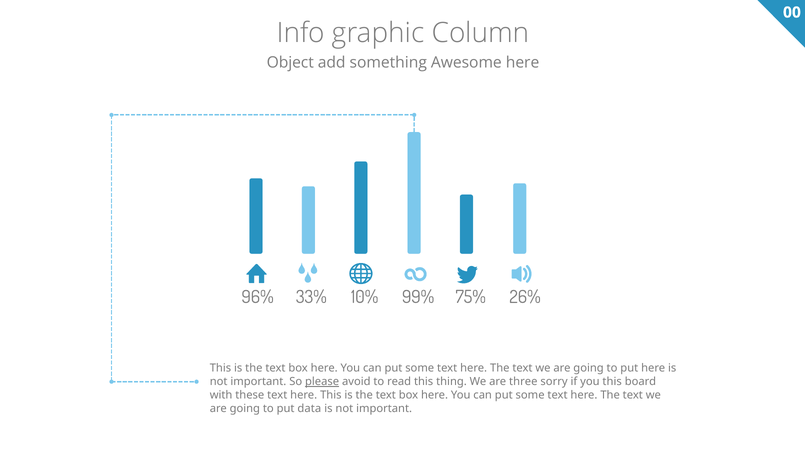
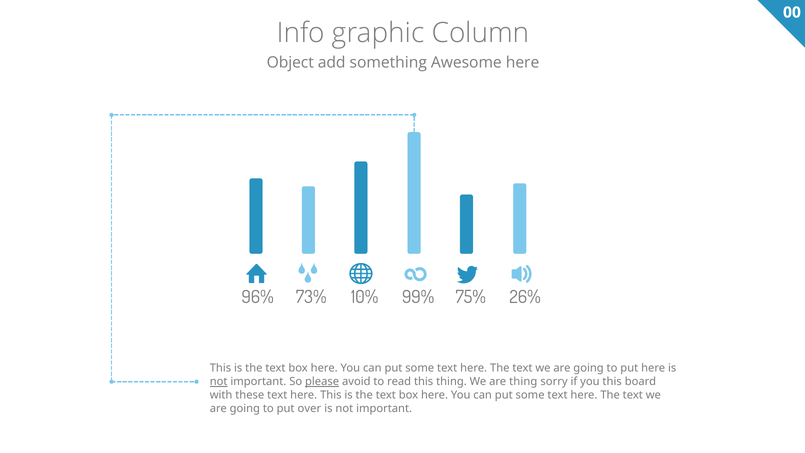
33%: 33% -> 73%
not at (219, 382) underline: none -> present
are three: three -> thing
data: data -> over
